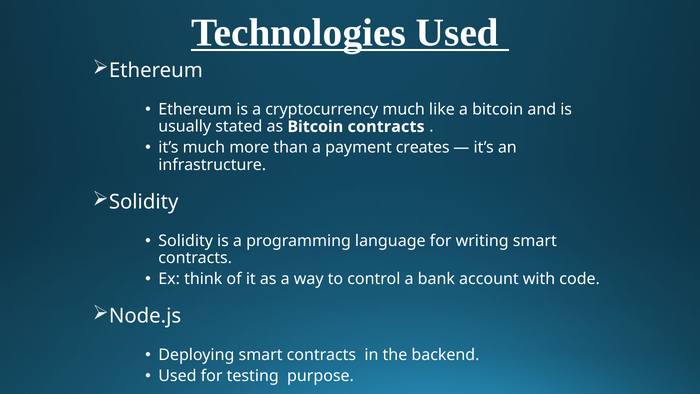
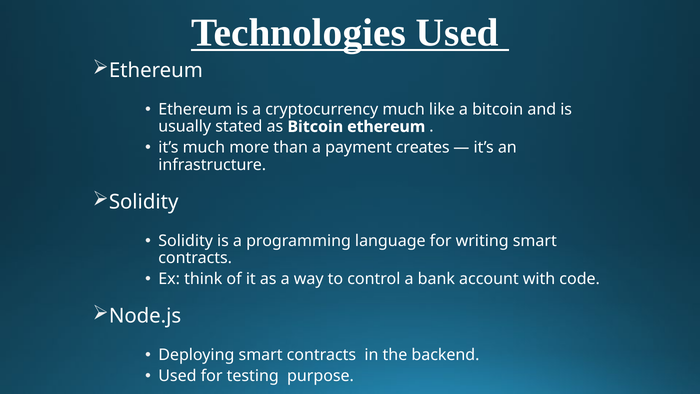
Bitcoin contracts: contracts -> ethereum
